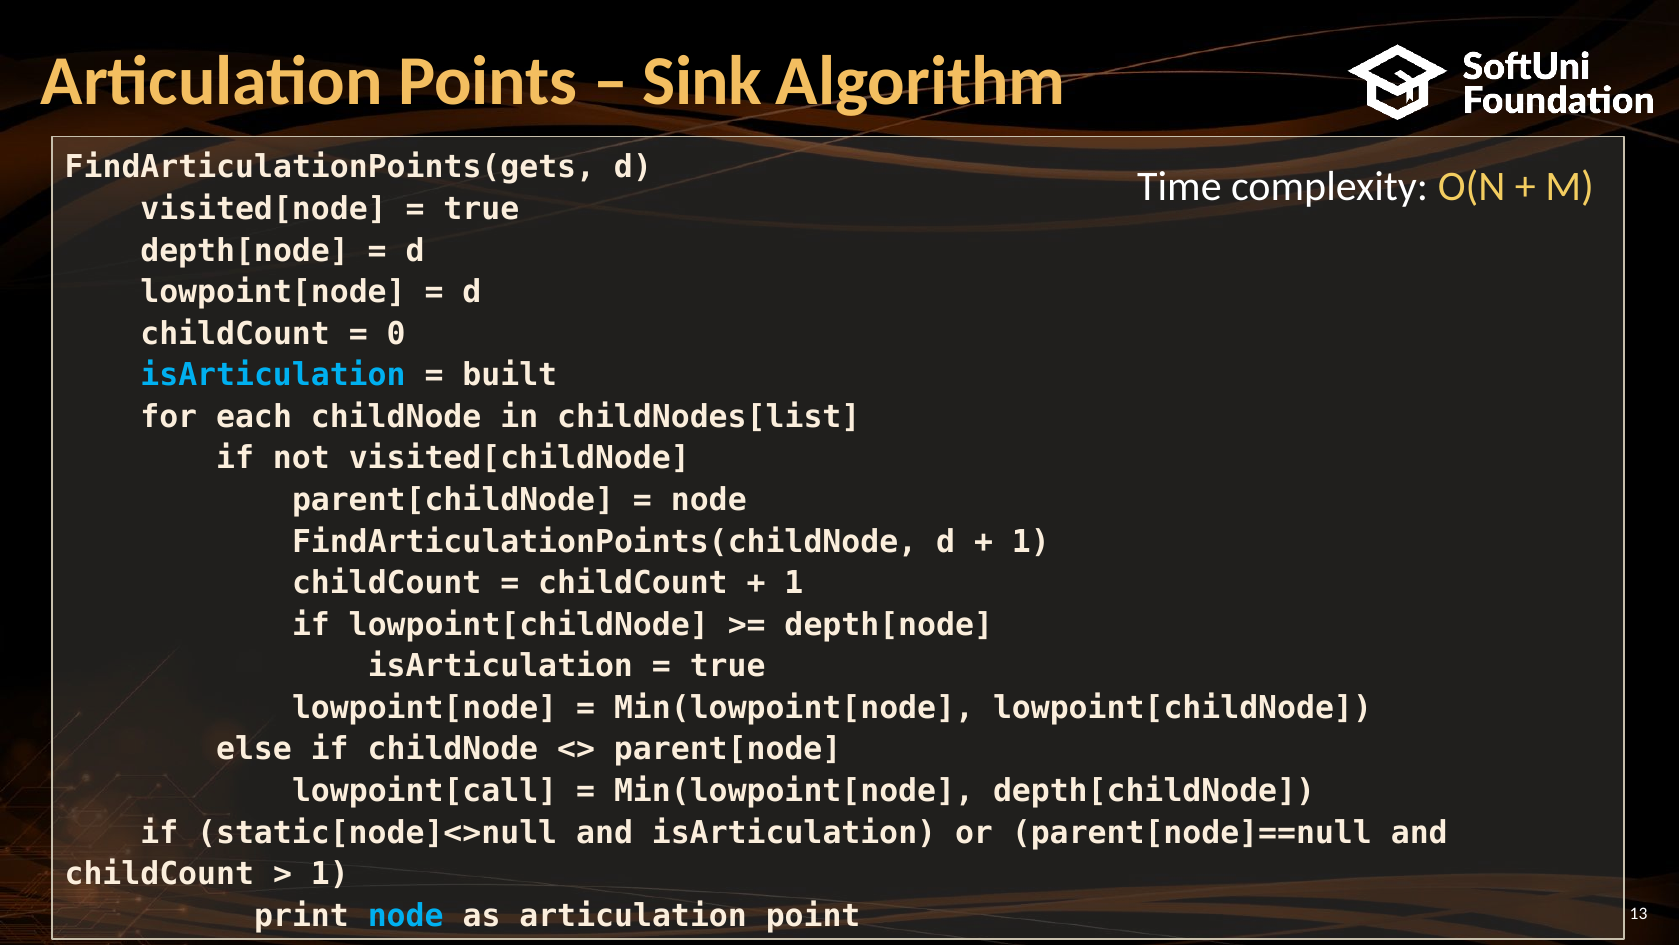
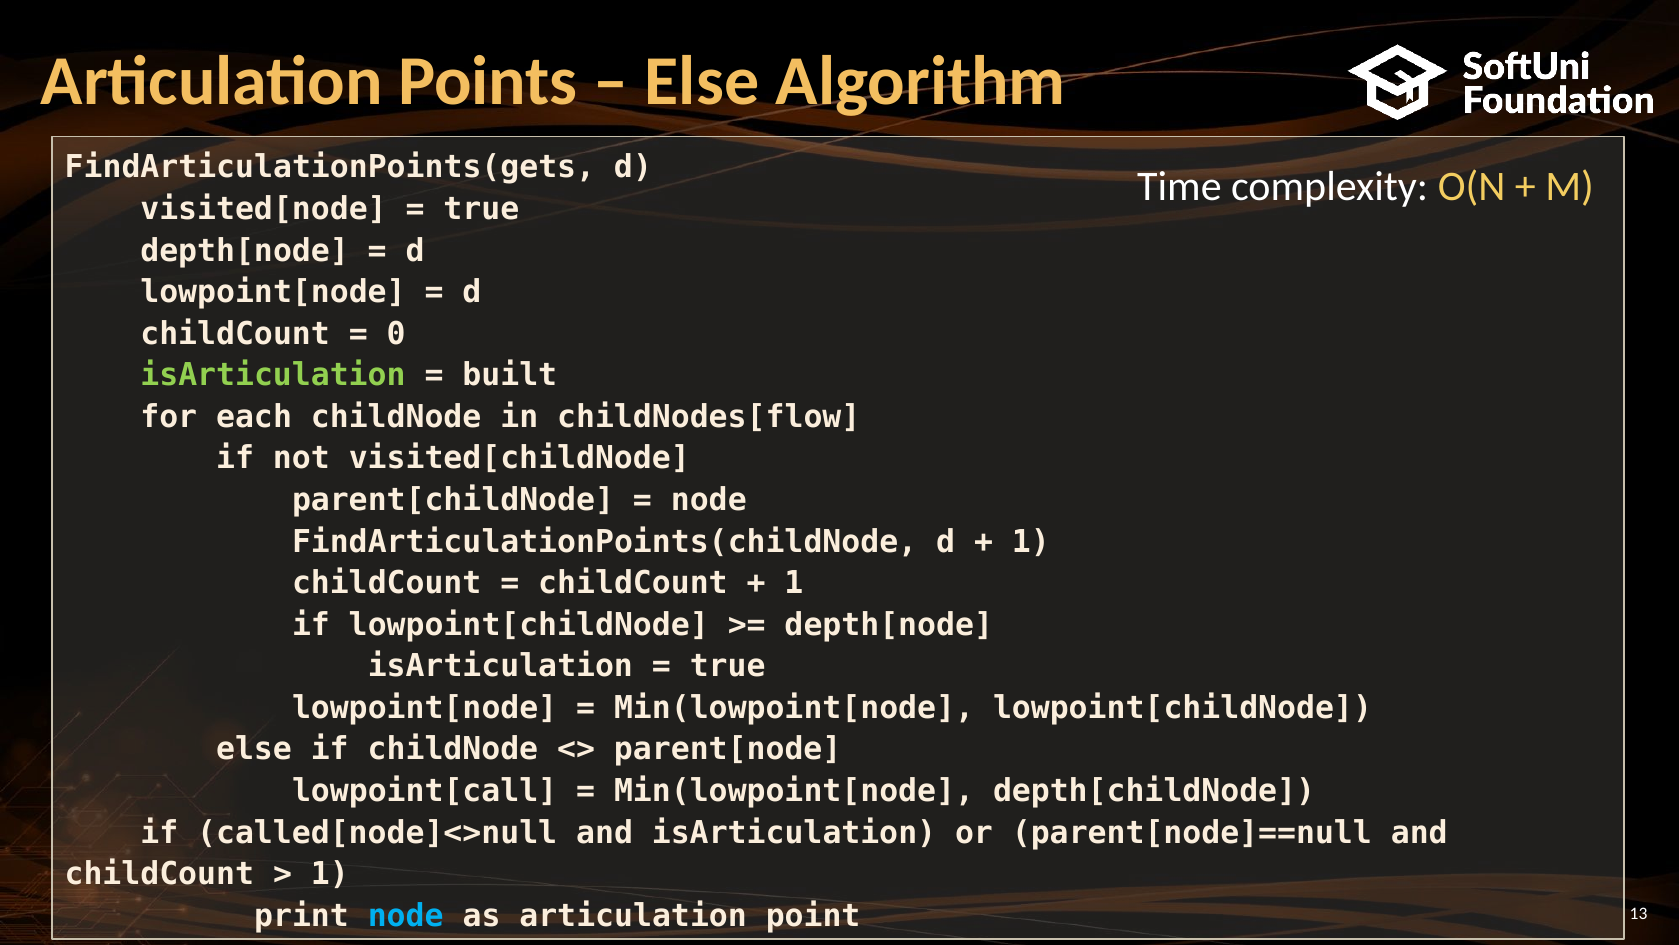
Sink at (702, 82): Sink -> Else
isArticulation at (273, 375) colour: light blue -> light green
childNodes[list: childNodes[list -> childNodes[flow
static[node]<>null: static[node]<>null -> called[node]<>null
